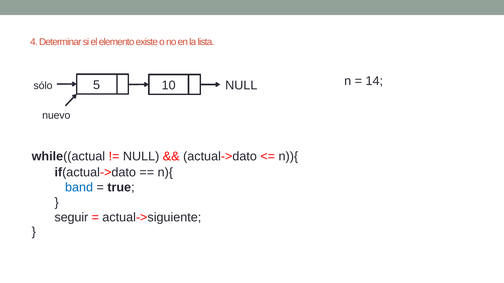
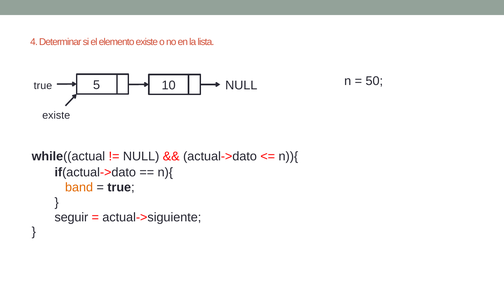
14: 14 -> 50
sólo at (43, 86): sólo -> true
nuevo at (56, 116): nuevo -> existe
band colour: blue -> orange
